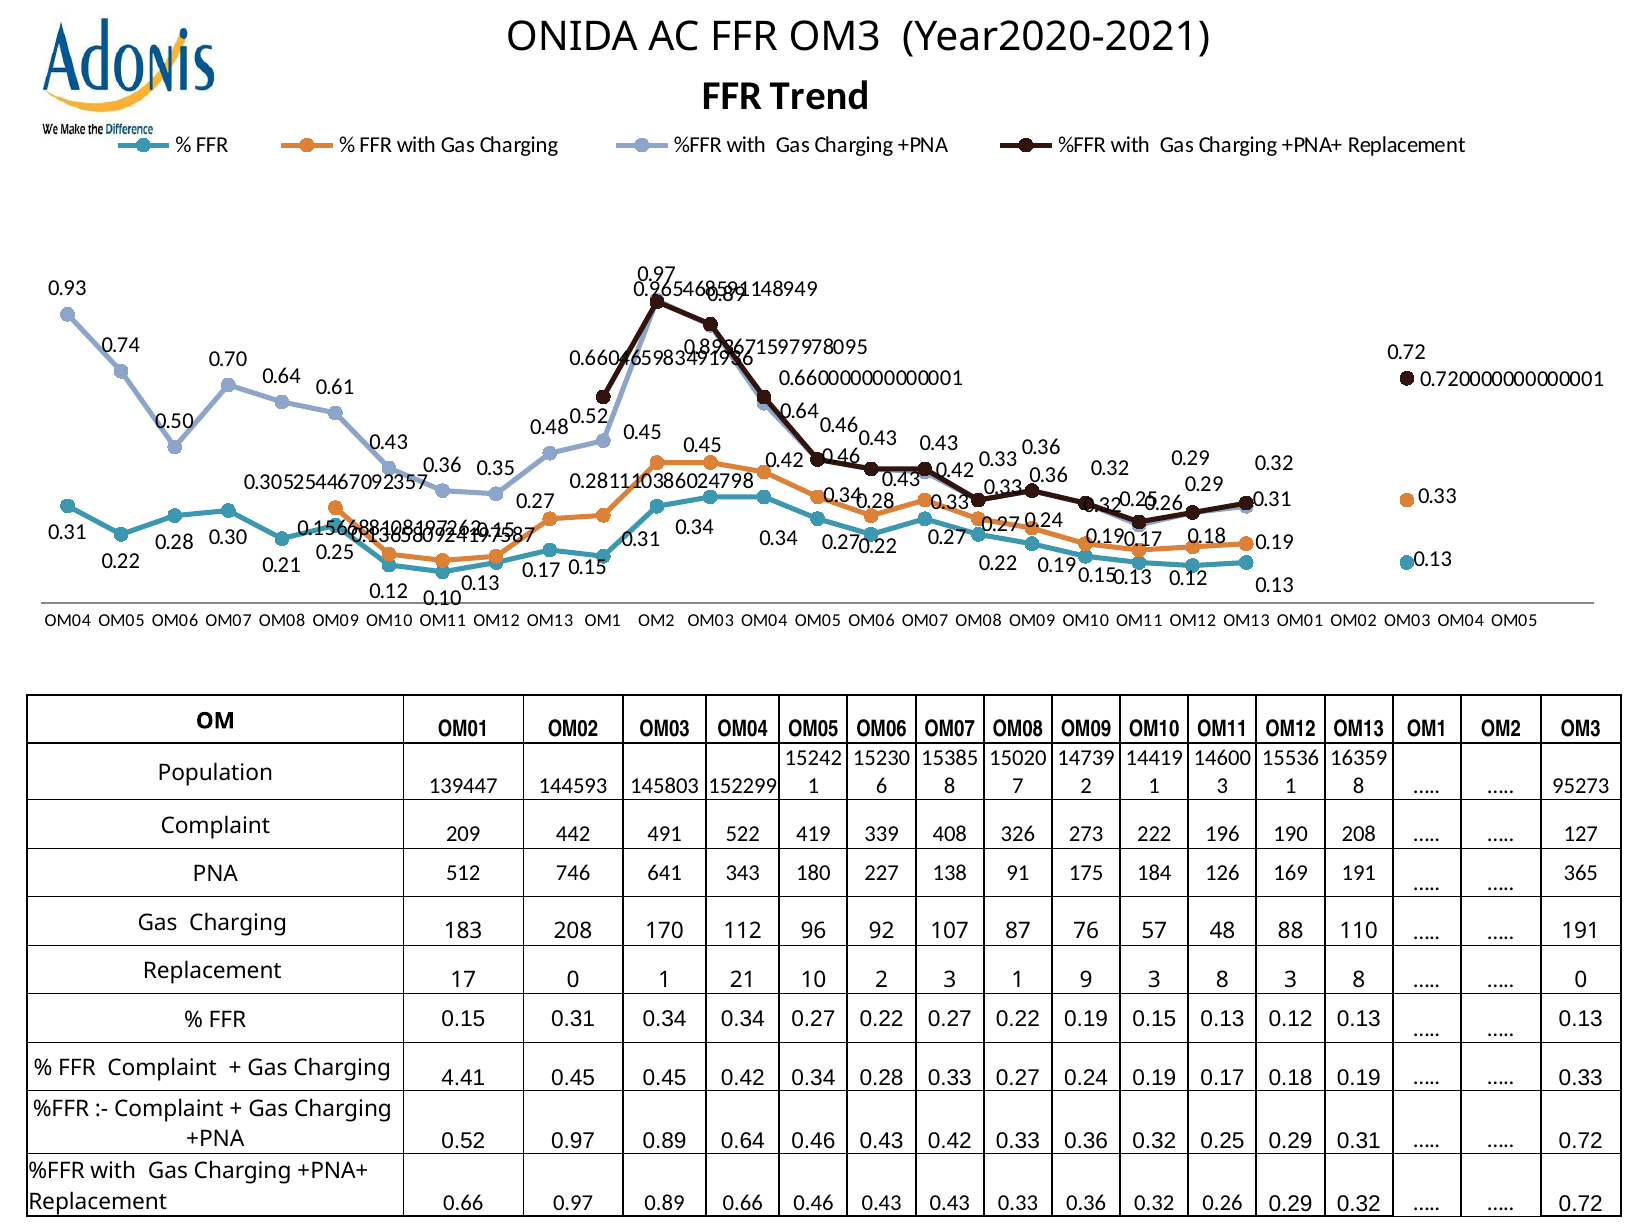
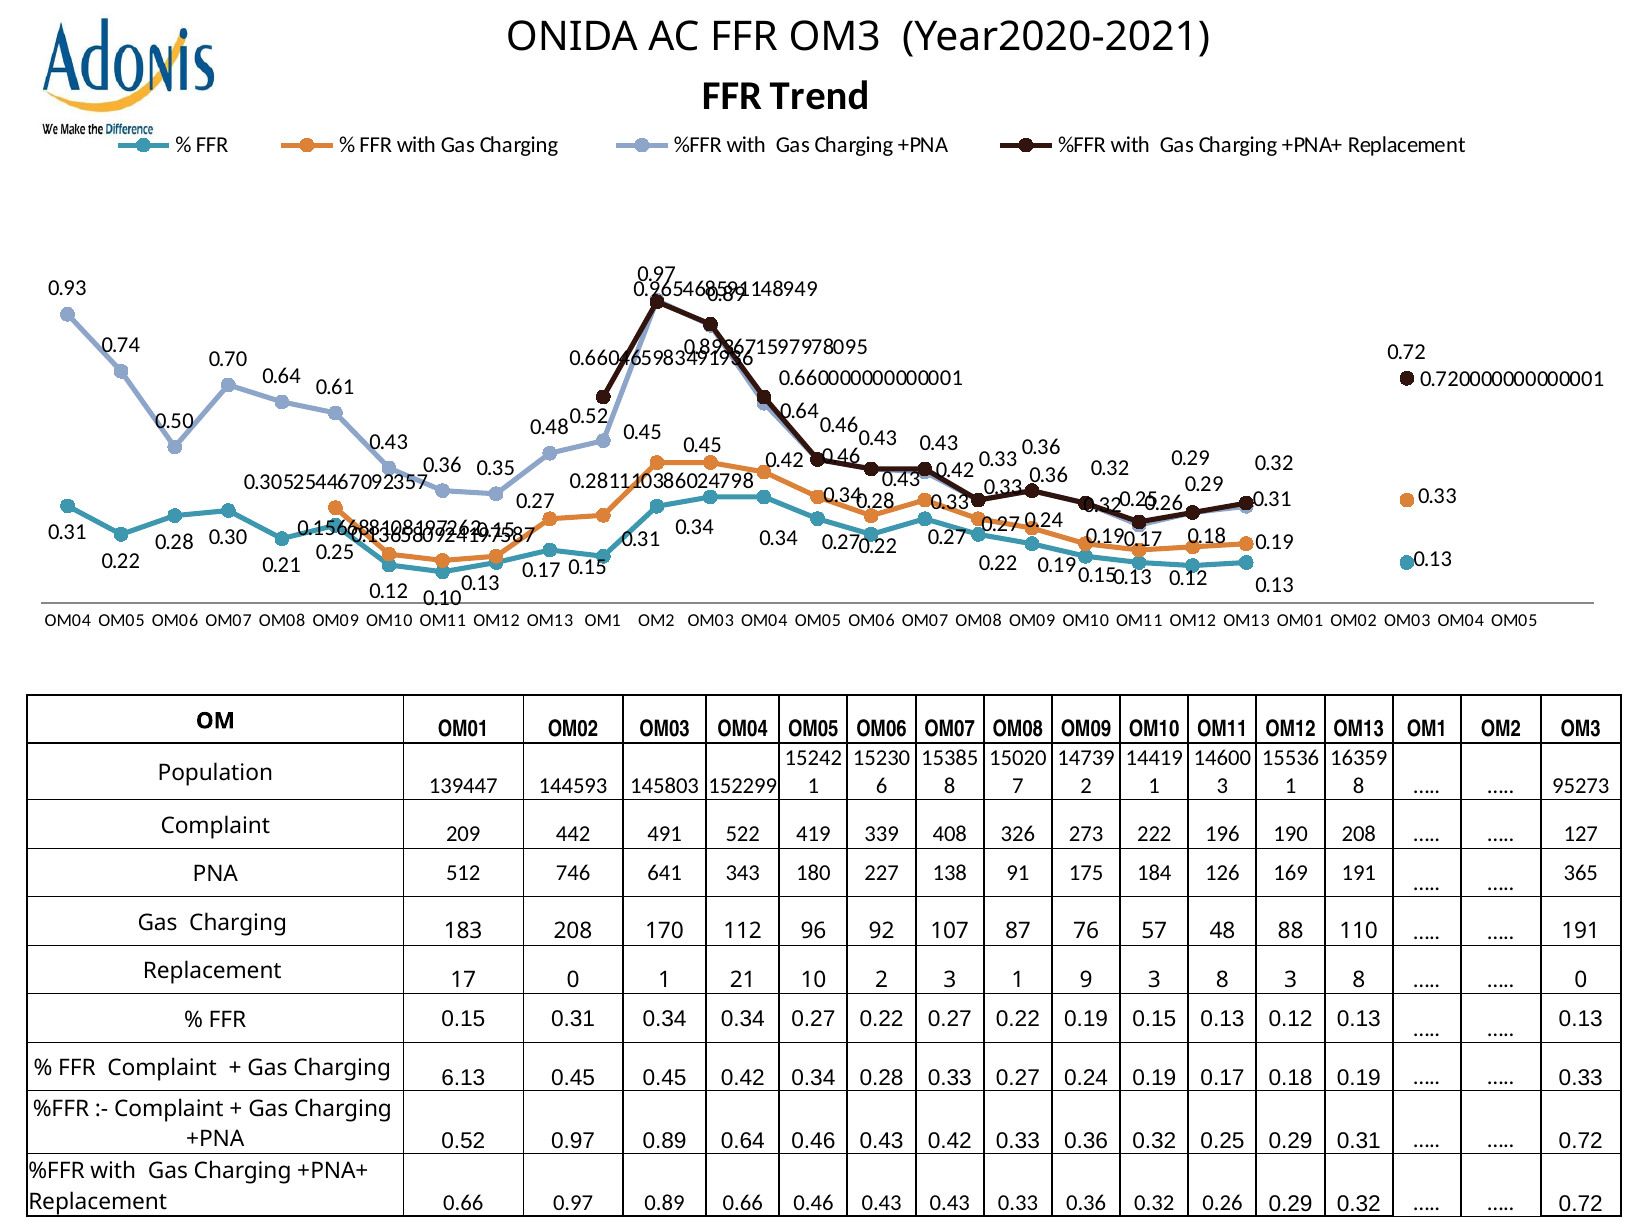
4.41: 4.41 -> 6.13
